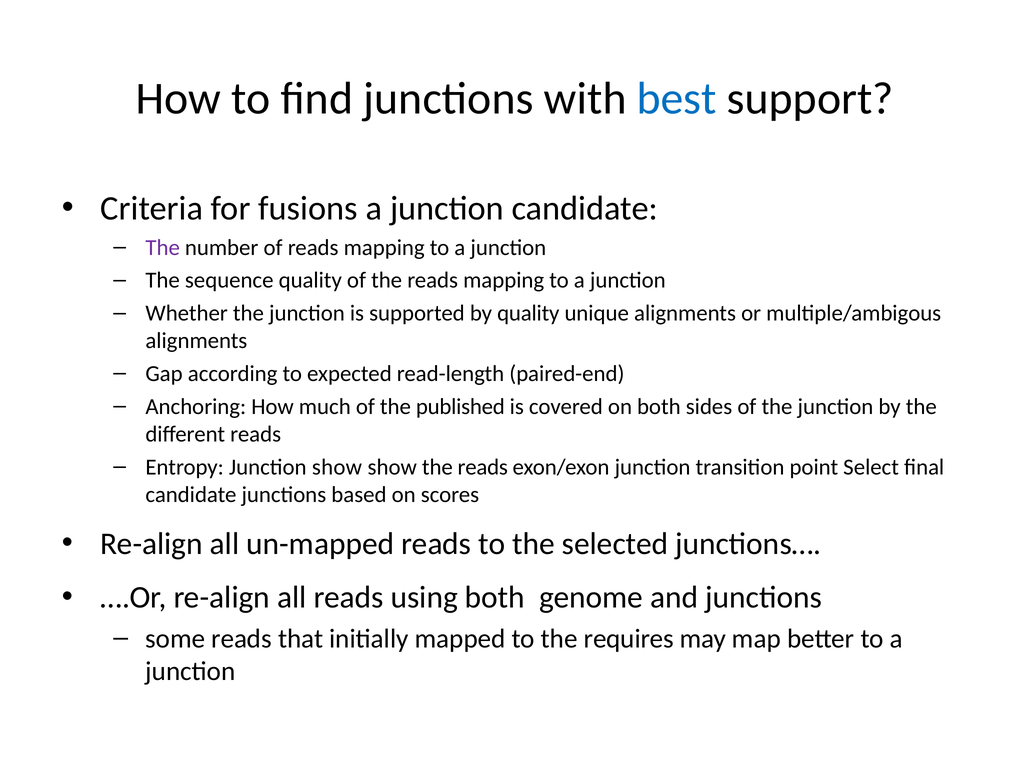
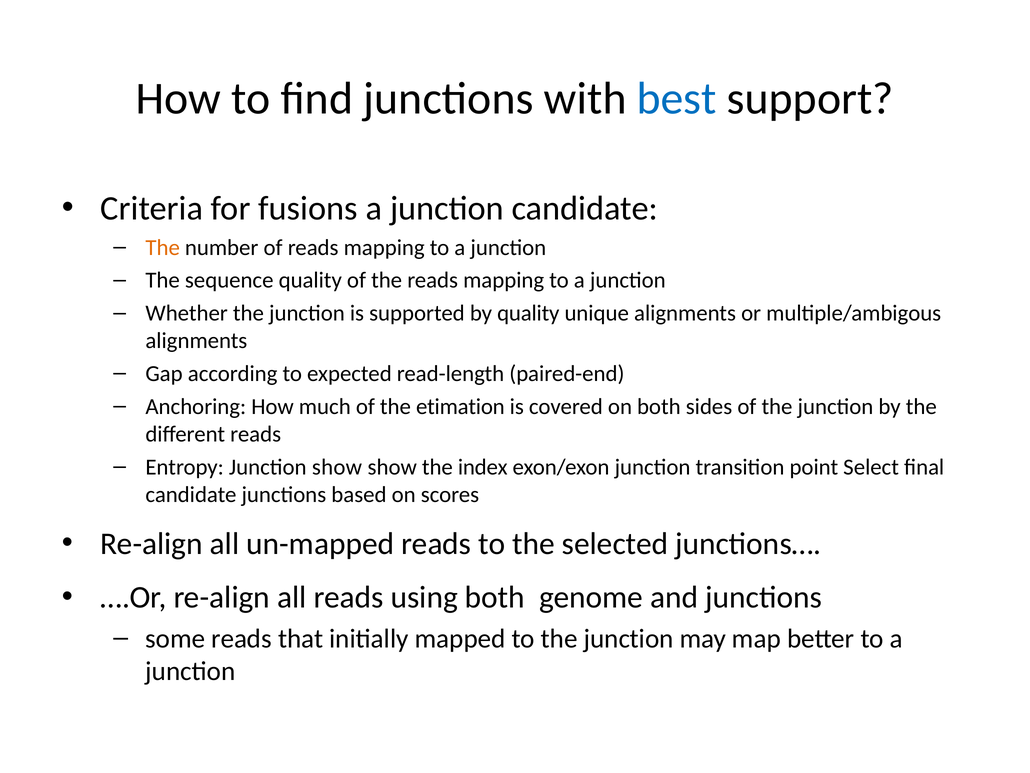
The at (163, 247) colour: purple -> orange
published: published -> etimation
show the reads: reads -> index
to the requires: requires -> junction
